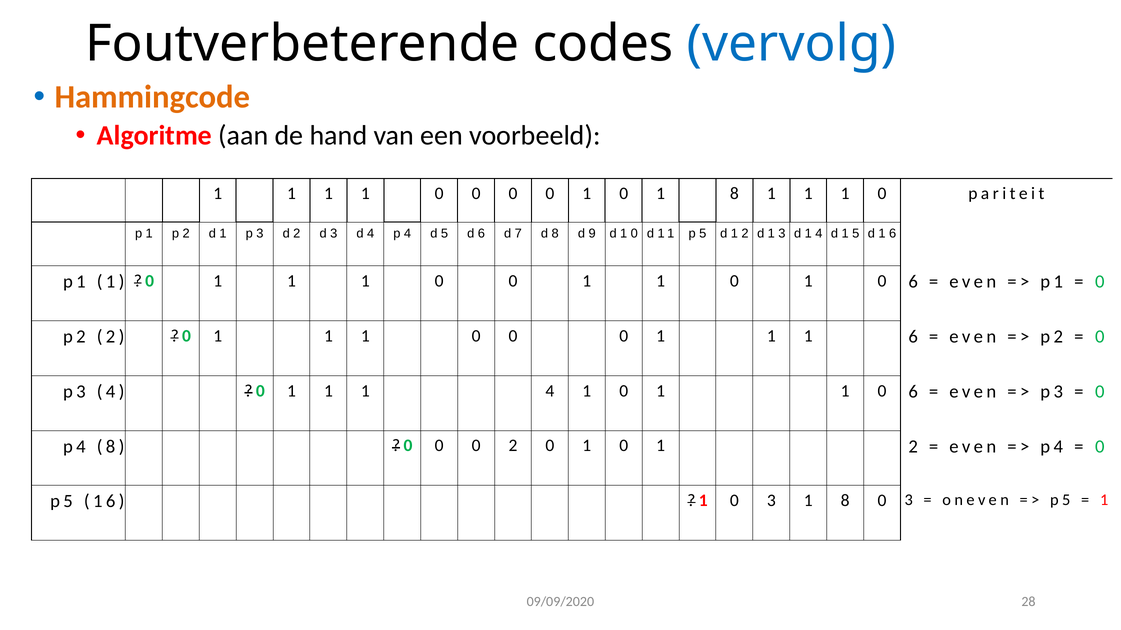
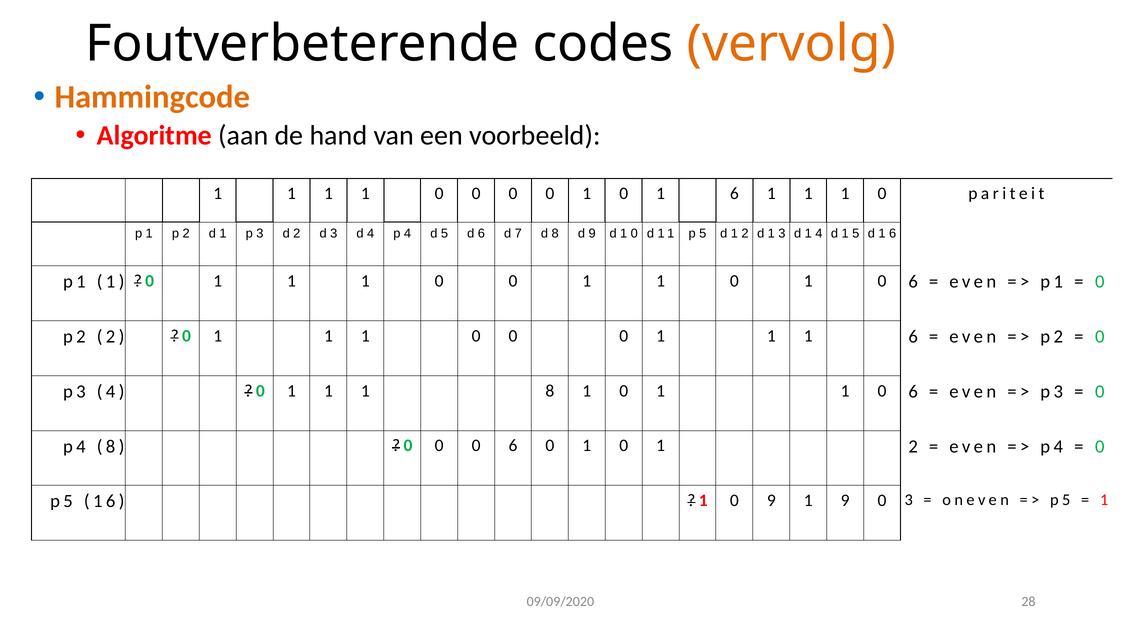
vervolg colour: blue -> orange
0 1 8: 8 -> 6
1 1 4: 4 -> 8
0 0 2: 2 -> 6
?1 0 3: 3 -> 9
8 at (845, 501): 8 -> 9
